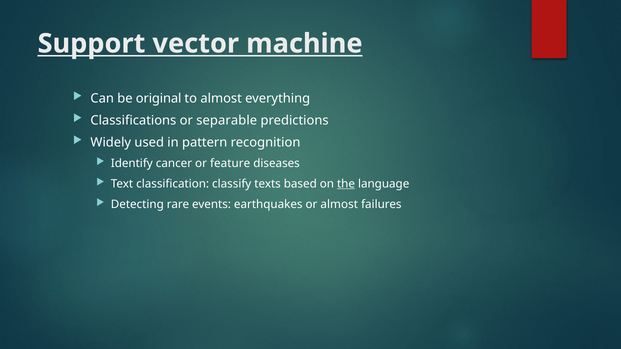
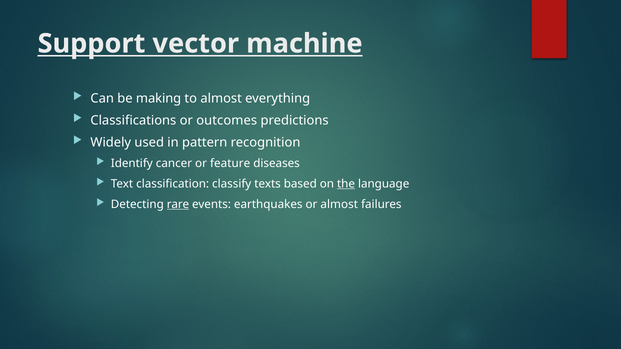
original: original -> making
separable: separable -> outcomes
rare underline: none -> present
